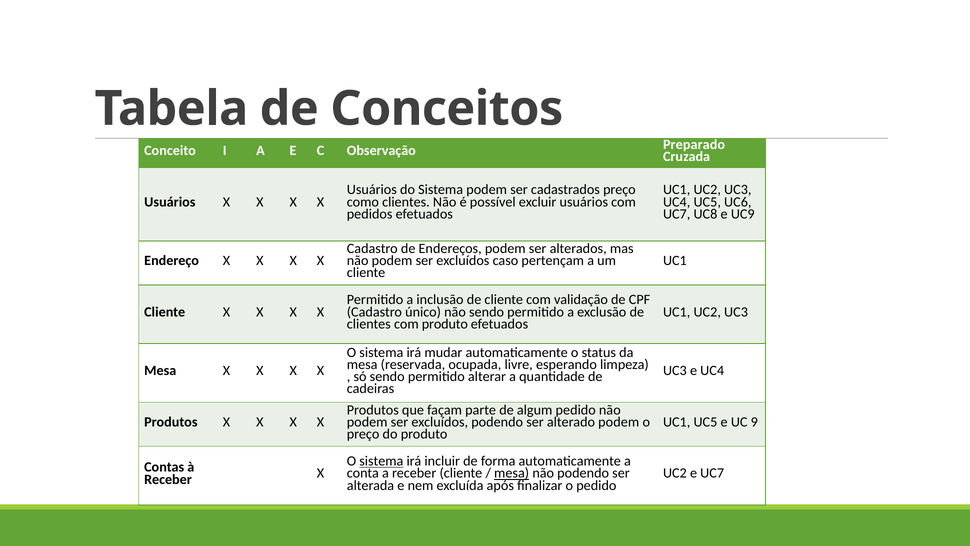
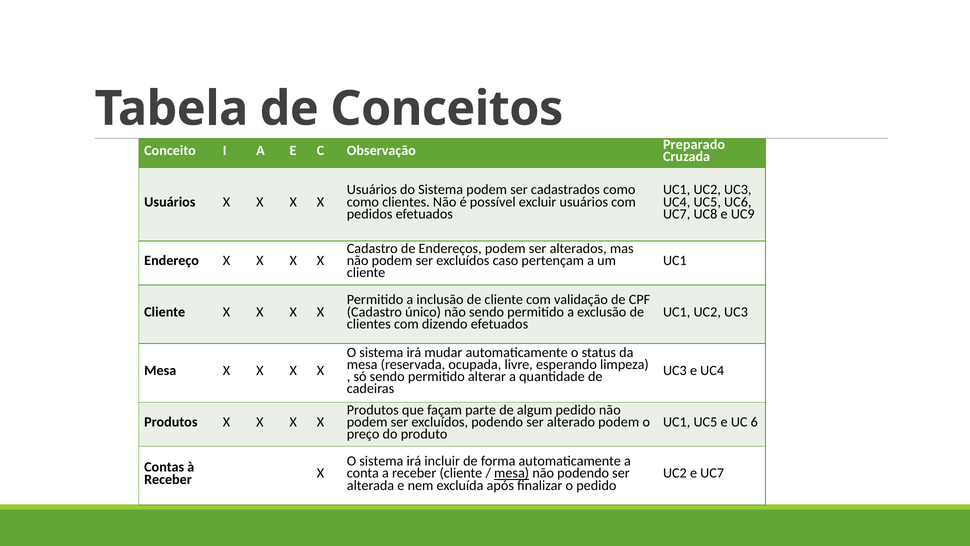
cadastrados preço: preço -> como
com produto: produto -> dizendo
9: 9 -> 6
sistema at (381, 461) underline: present -> none
